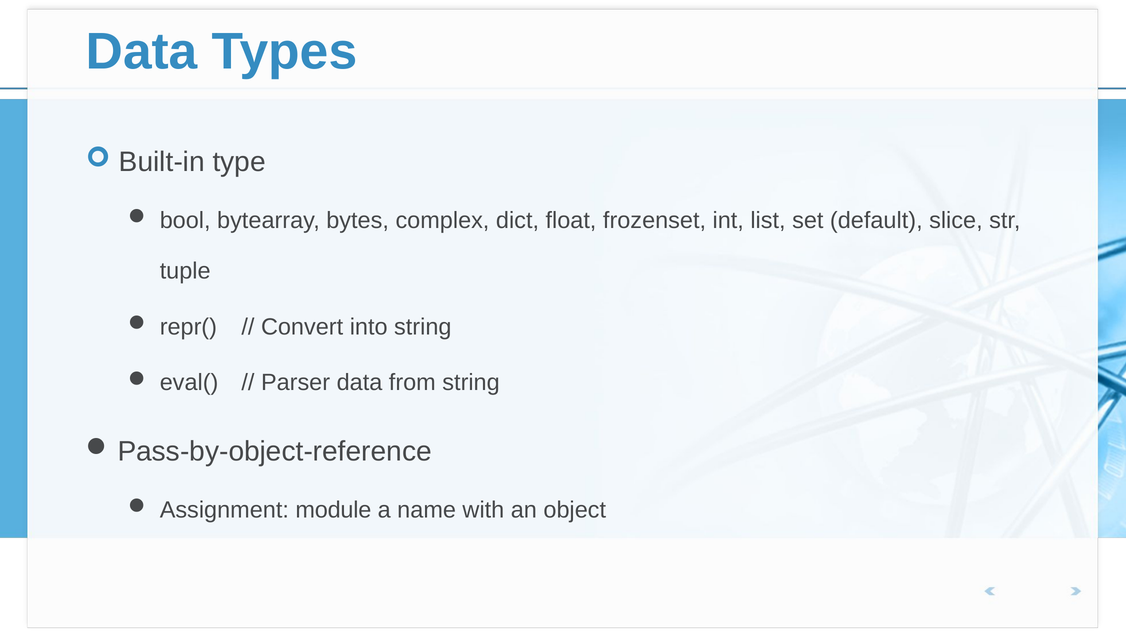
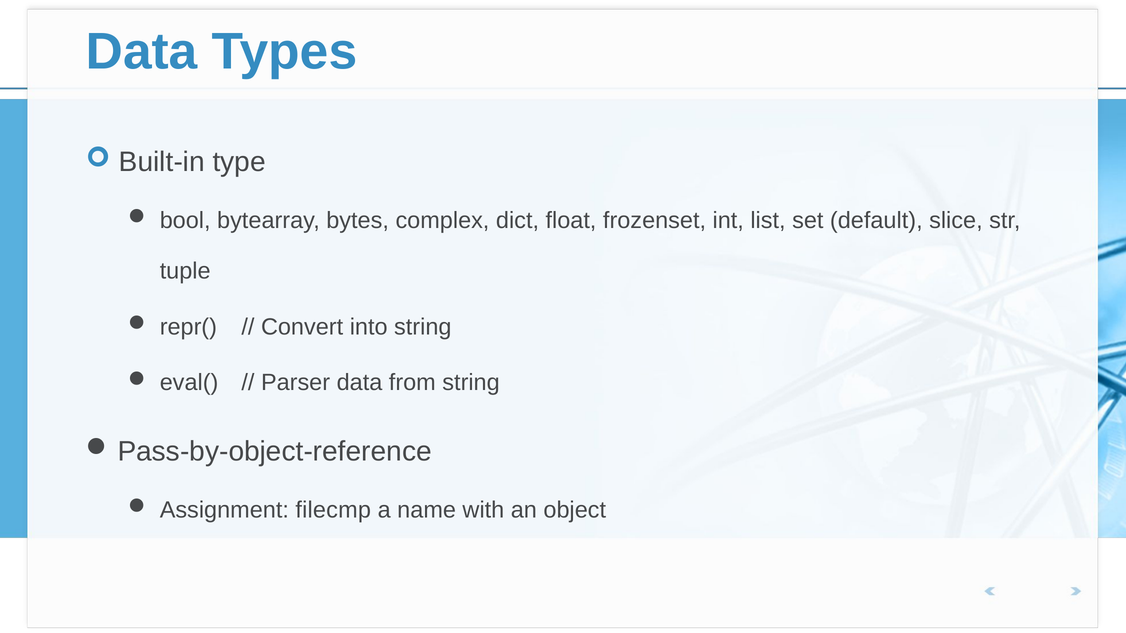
module: module -> filecmp
